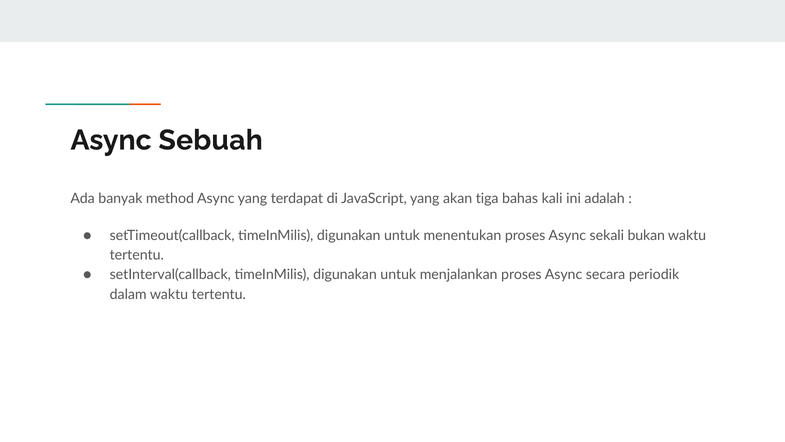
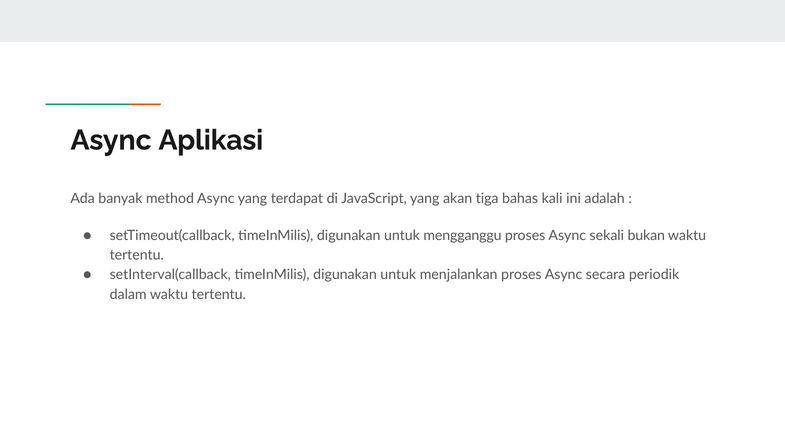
Sebuah: Sebuah -> Aplikasi
menentukan: menentukan -> mengganggu
